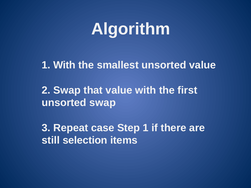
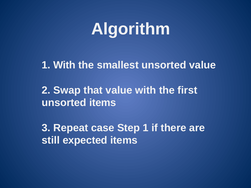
unsorted swap: swap -> items
selection: selection -> expected
